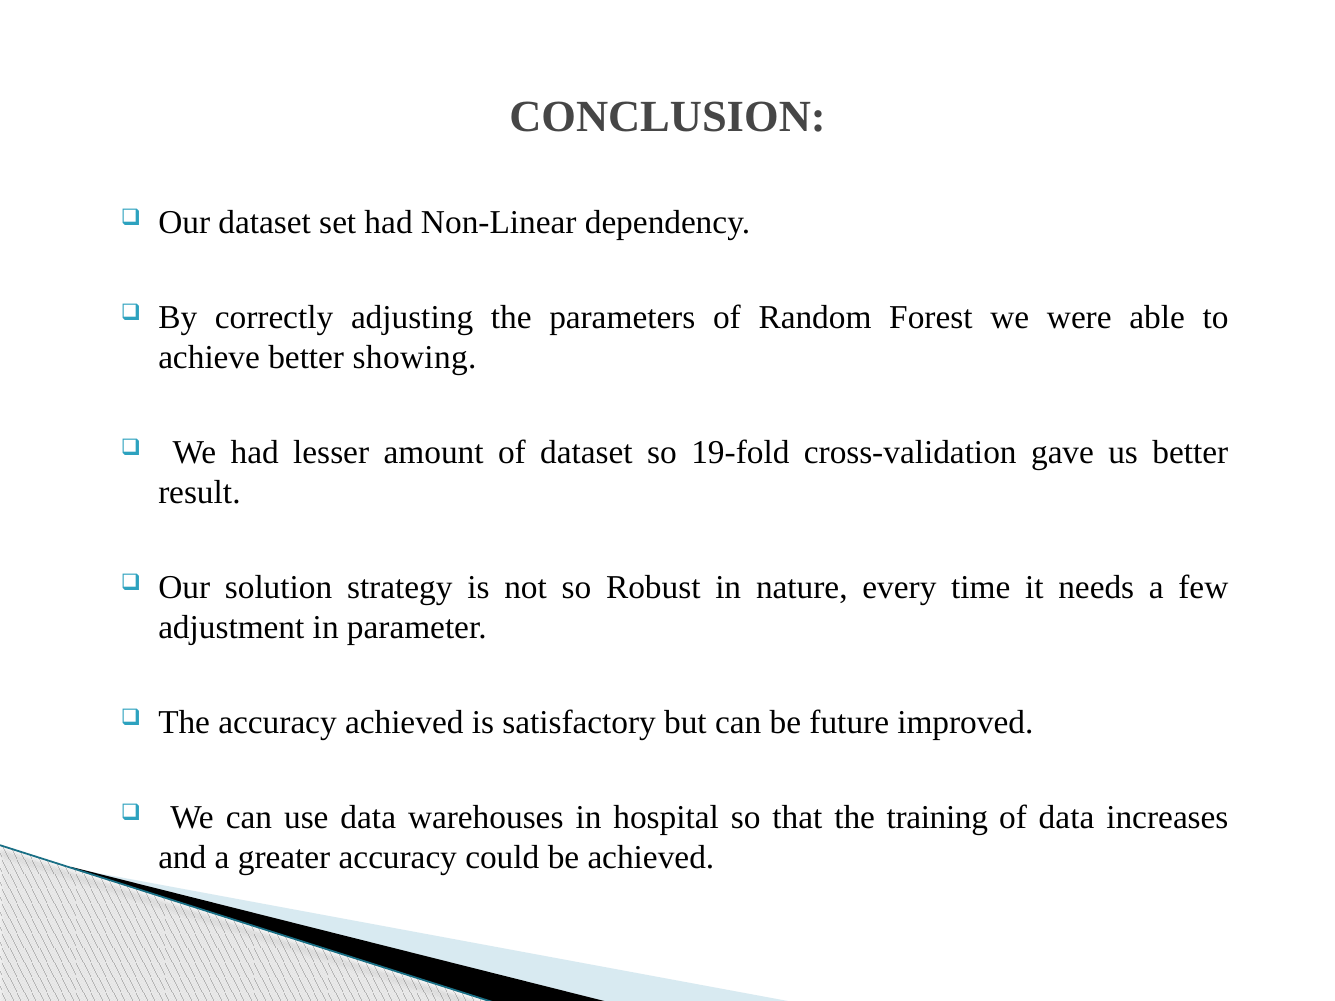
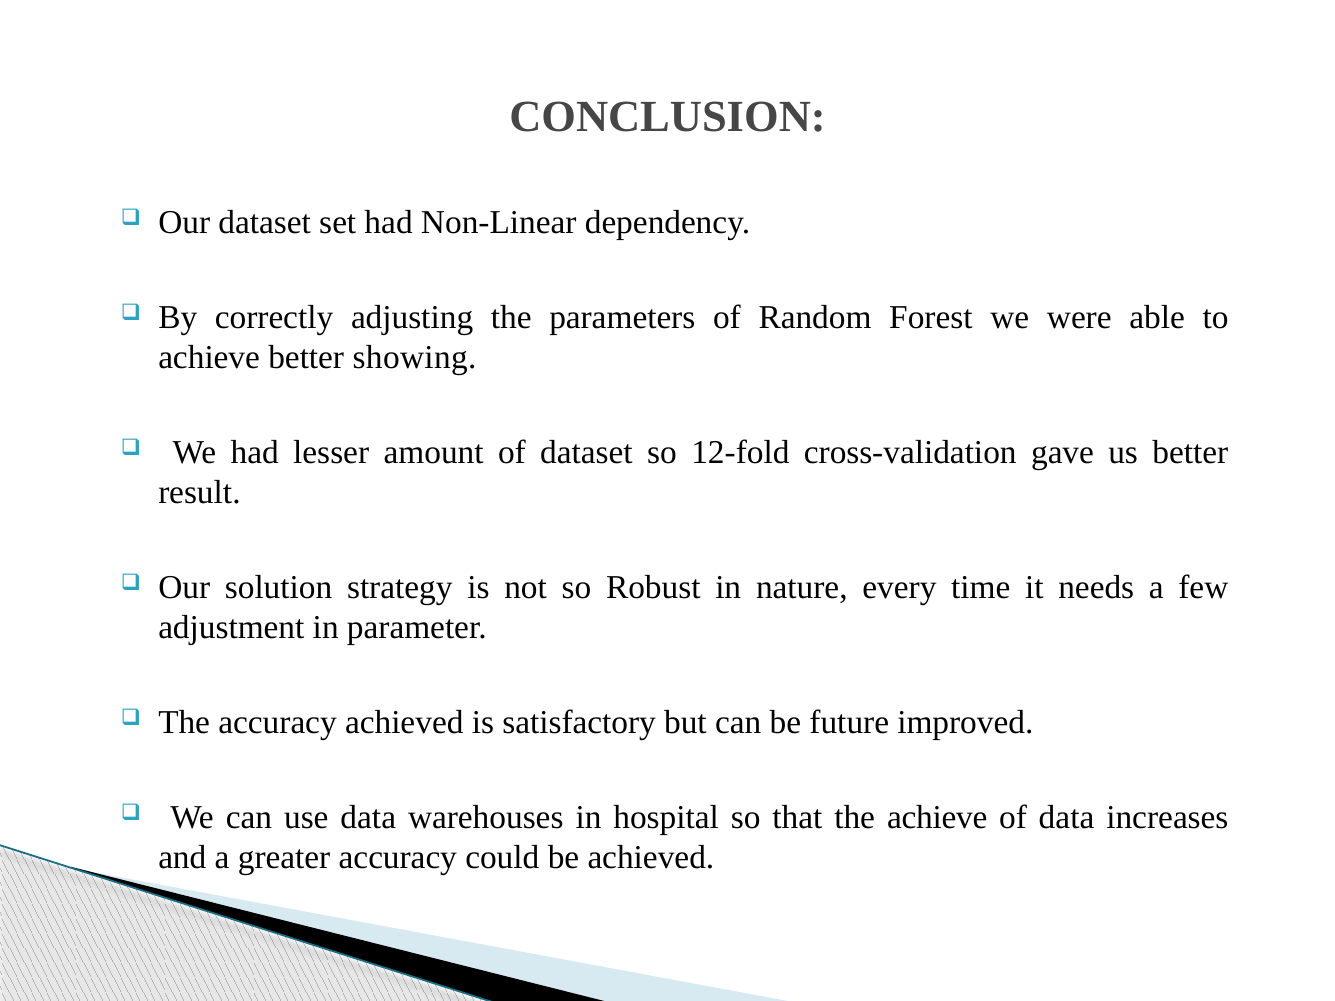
19-fold: 19-fold -> 12-fold
the training: training -> achieve
